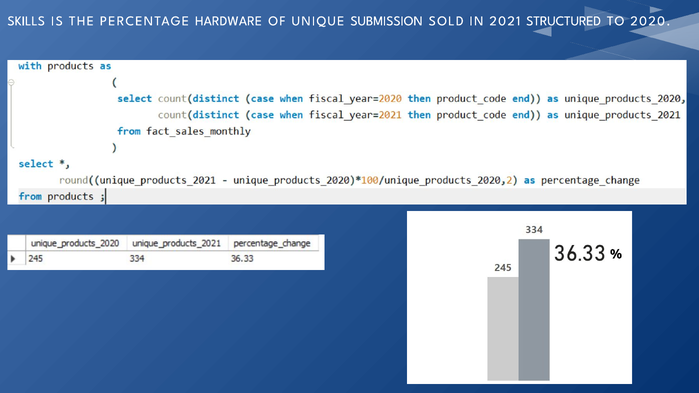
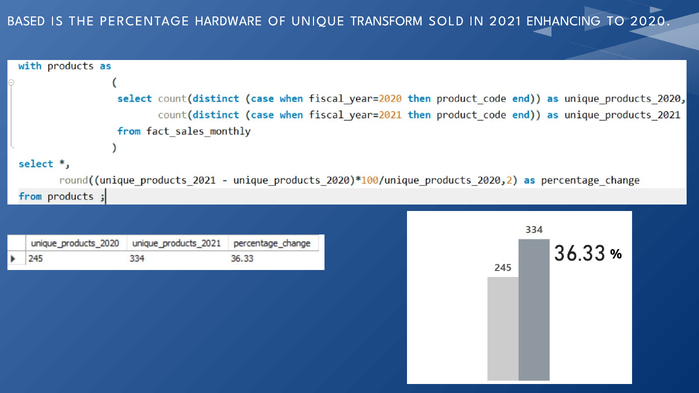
SKILLS: SKILLS -> BASED
SUBMISSION: SUBMISSION -> TRANSFORM
STRUCTURED: STRUCTURED -> ENHANCING
